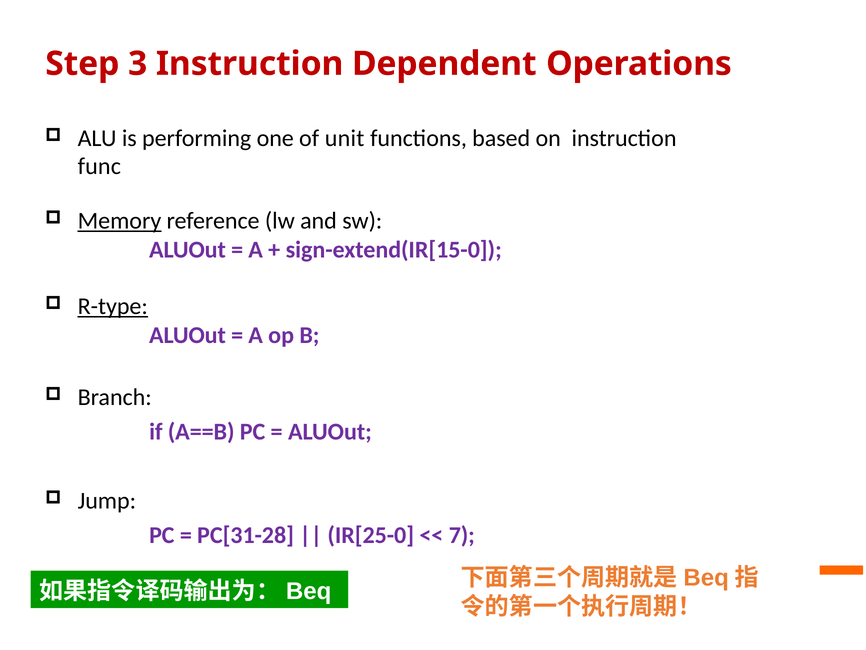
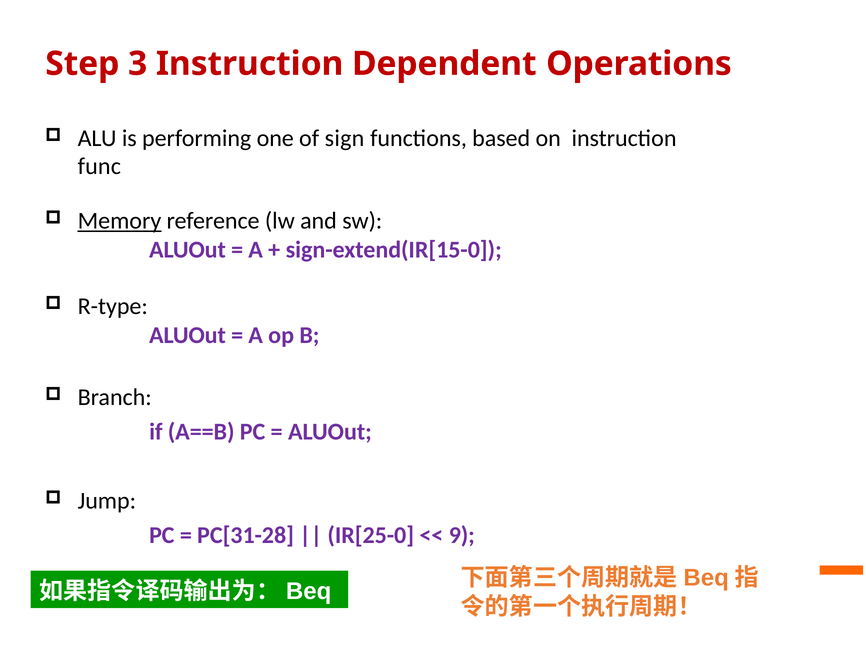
unit: unit -> sign
R-type underline: present -> none
7: 7 -> 9
